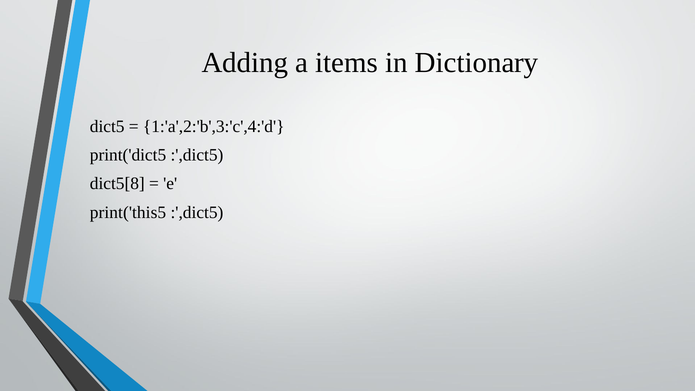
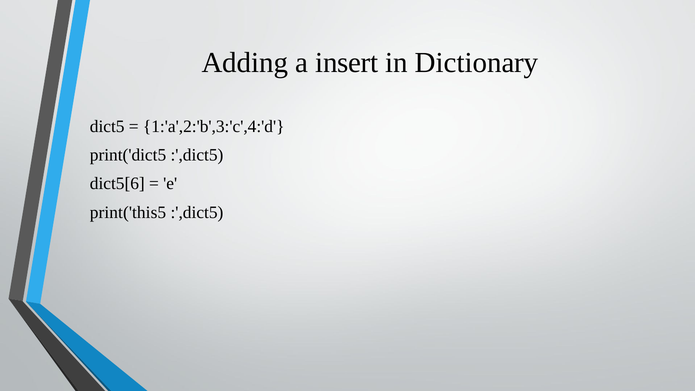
items: items -> insert
dict5[8: dict5[8 -> dict5[6
